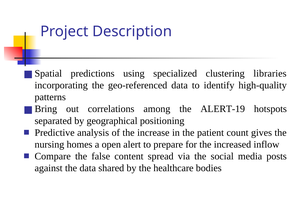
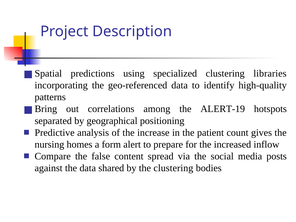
open: open -> form
the healthcare: healthcare -> clustering
